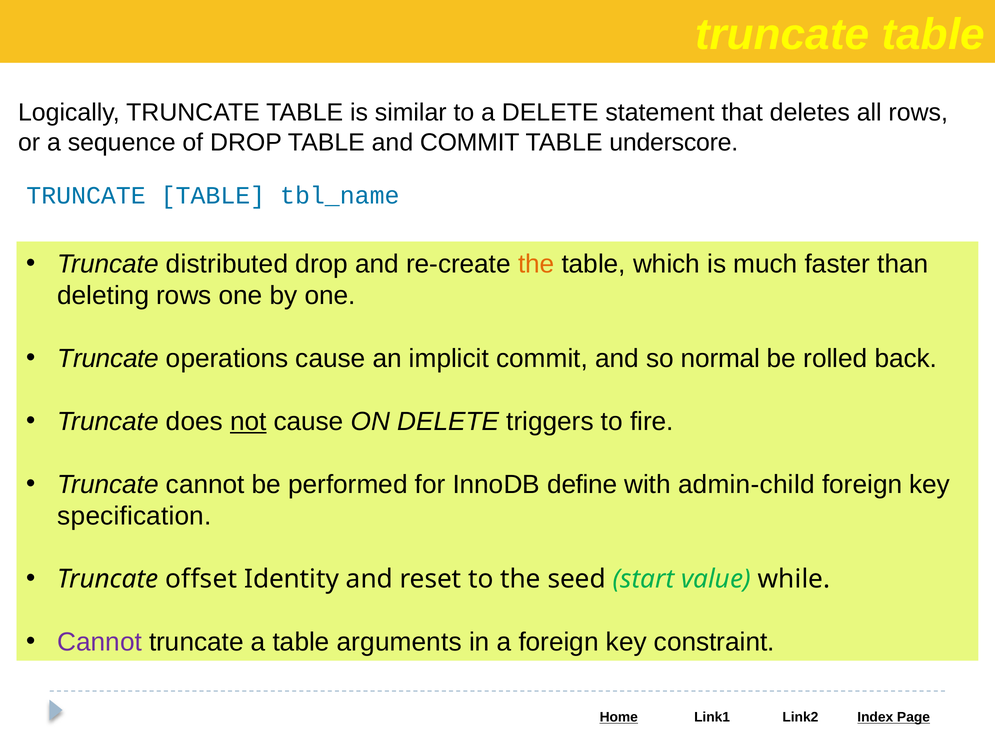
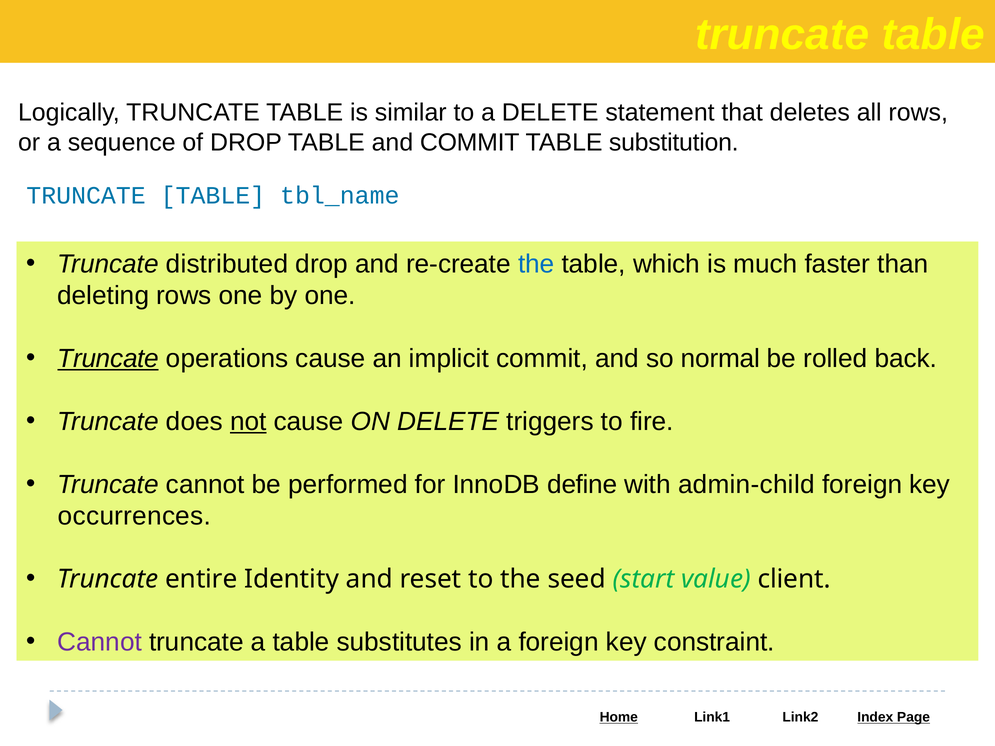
underscore: underscore -> substitution
the at (536, 264) colour: orange -> blue
Truncate at (108, 359) underline: none -> present
specification: specification -> occurrences
offset: offset -> entire
while: while -> client
arguments: arguments -> substitutes
